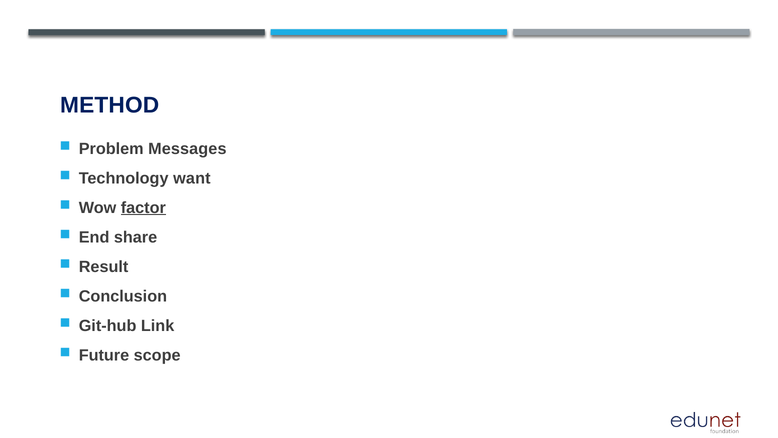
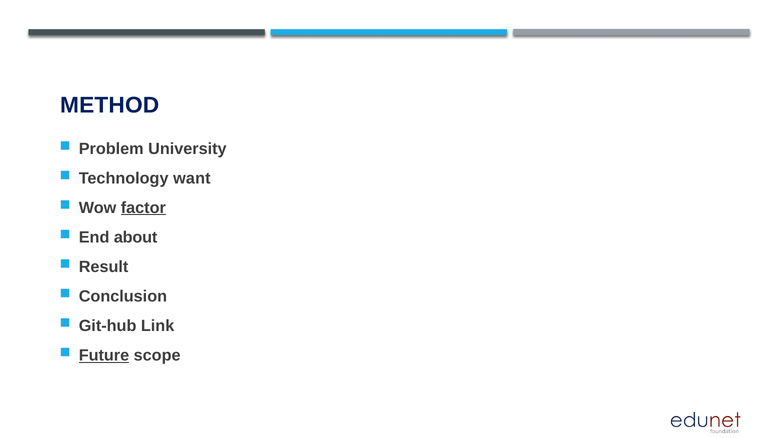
Messages: Messages -> University
share: share -> about
Future underline: none -> present
